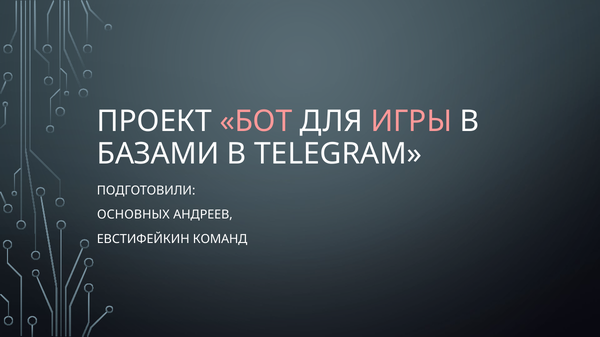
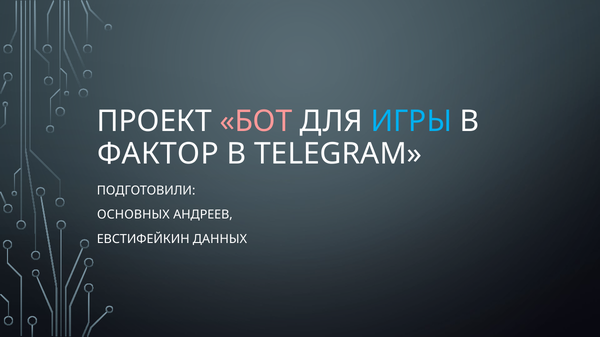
ИГРЫ colour: pink -> light blue
БАЗАМИ: БАЗАМИ -> ФАКТОР
КОМАНД: КОМАНД -> ДАННЫХ
